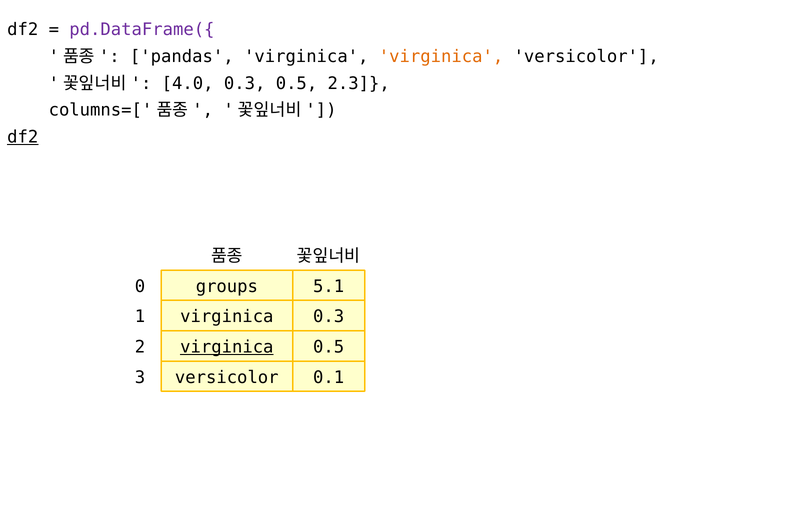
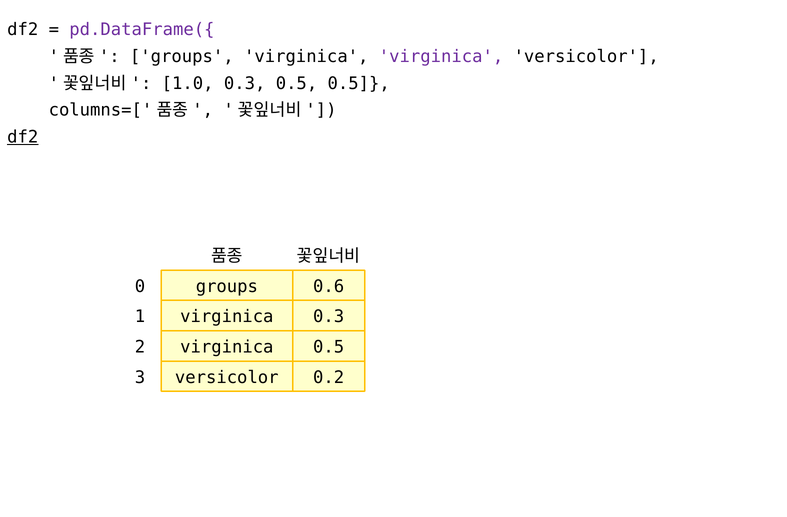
pandas at (182, 57): pandas -> groups
virginica at (441, 57) colour: orange -> purple
4.0: 4.0 -> 1.0
0.5 2.3: 2.3 -> 0.5
5.1: 5.1 -> 0.6
virginica at (227, 347) underline: present -> none
0.1: 0.1 -> 0.2
